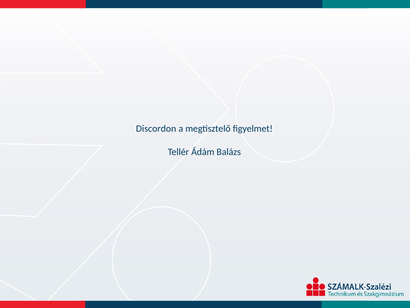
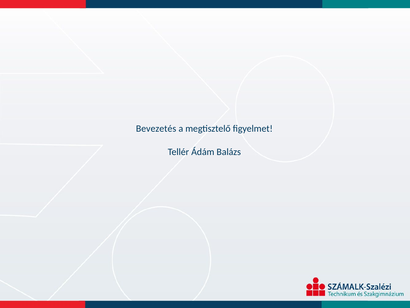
Discordon: Discordon -> Bevezetés
